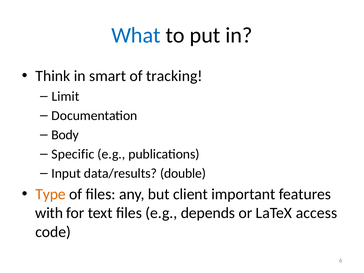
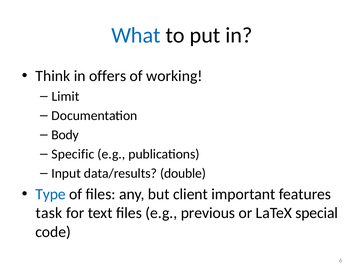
smart: smart -> offers
tracking: tracking -> working
Type colour: orange -> blue
with: with -> task
depends: depends -> previous
access: access -> special
